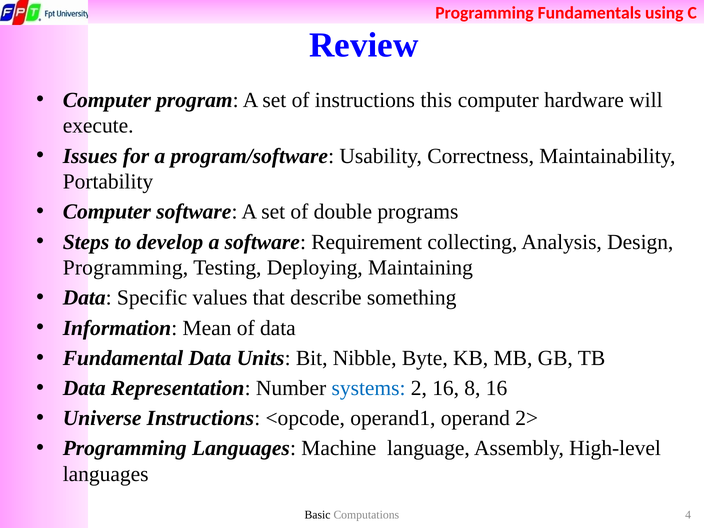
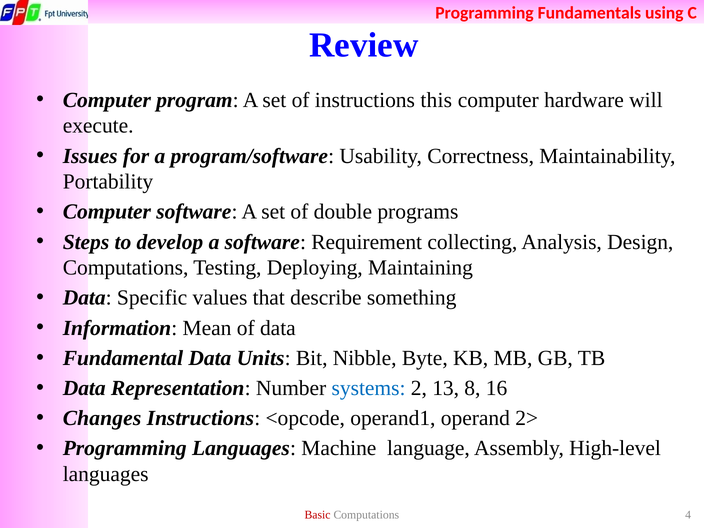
Programming at (125, 268): Programming -> Computations
2 16: 16 -> 13
Universe: Universe -> Changes
Basic colour: black -> red
